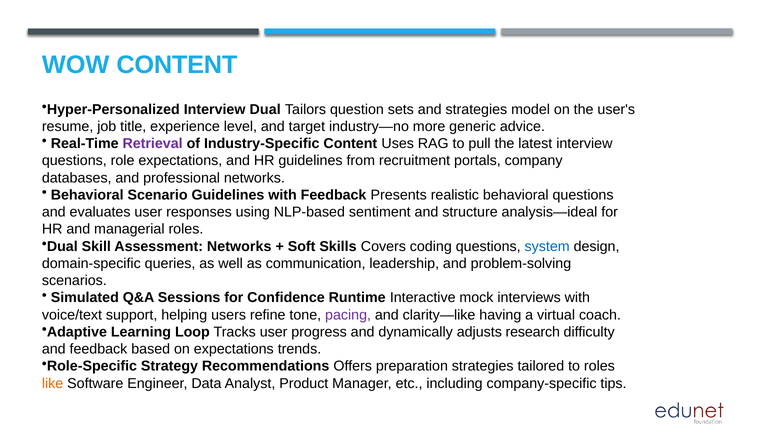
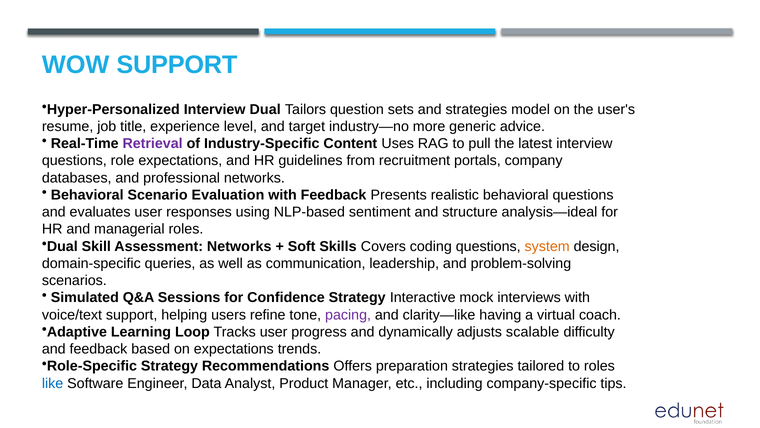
WOW CONTENT: CONTENT -> SUPPORT
Scenario Guidelines: Guidelines -> Evaluation
system colour: blue -> orange
Confidence Runtime: Runtime -> Strategy
research: research -> scalable
like colour: orange -> blue
